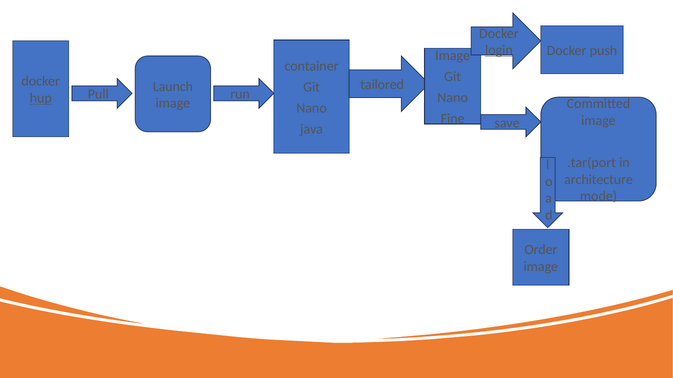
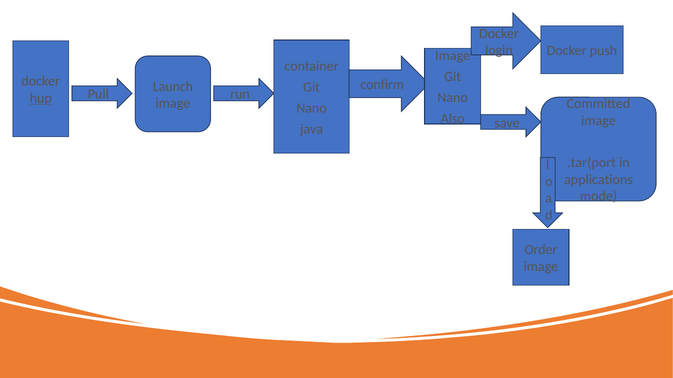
login underline: present -> none
tailored: tailored -> confirm
Fine: Fine -> Also
architecture: architecture -> applications
